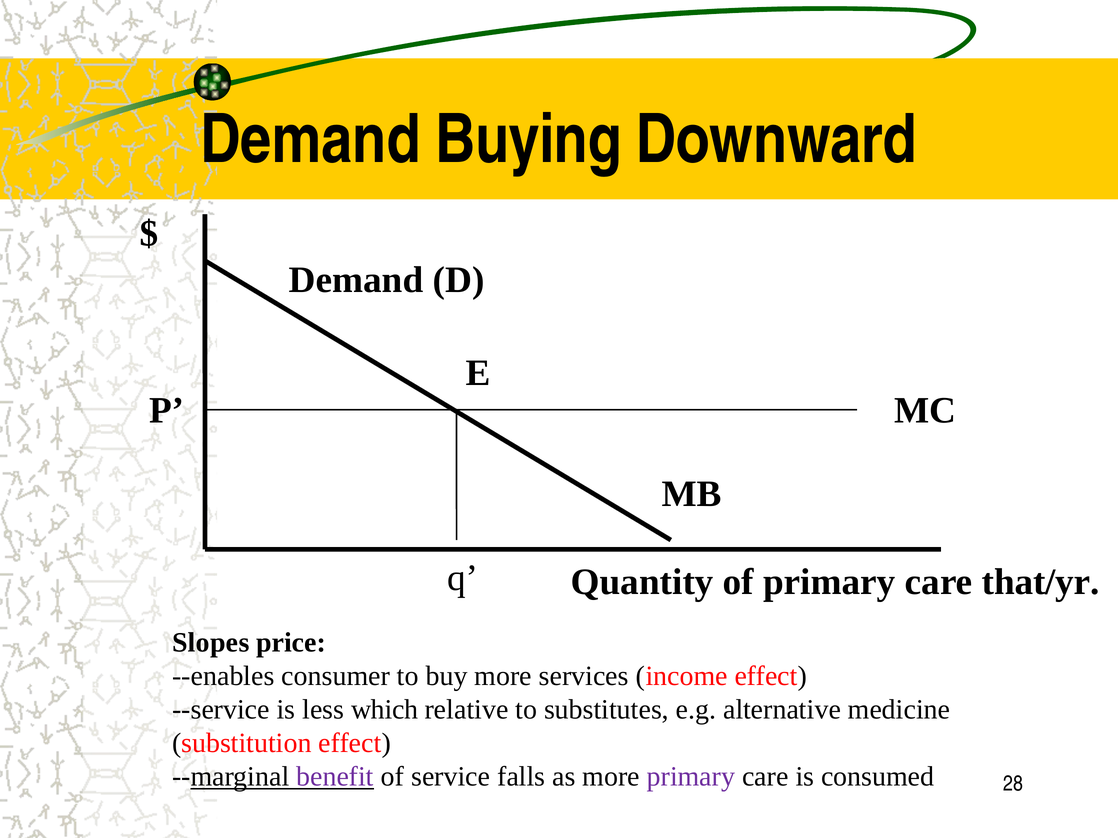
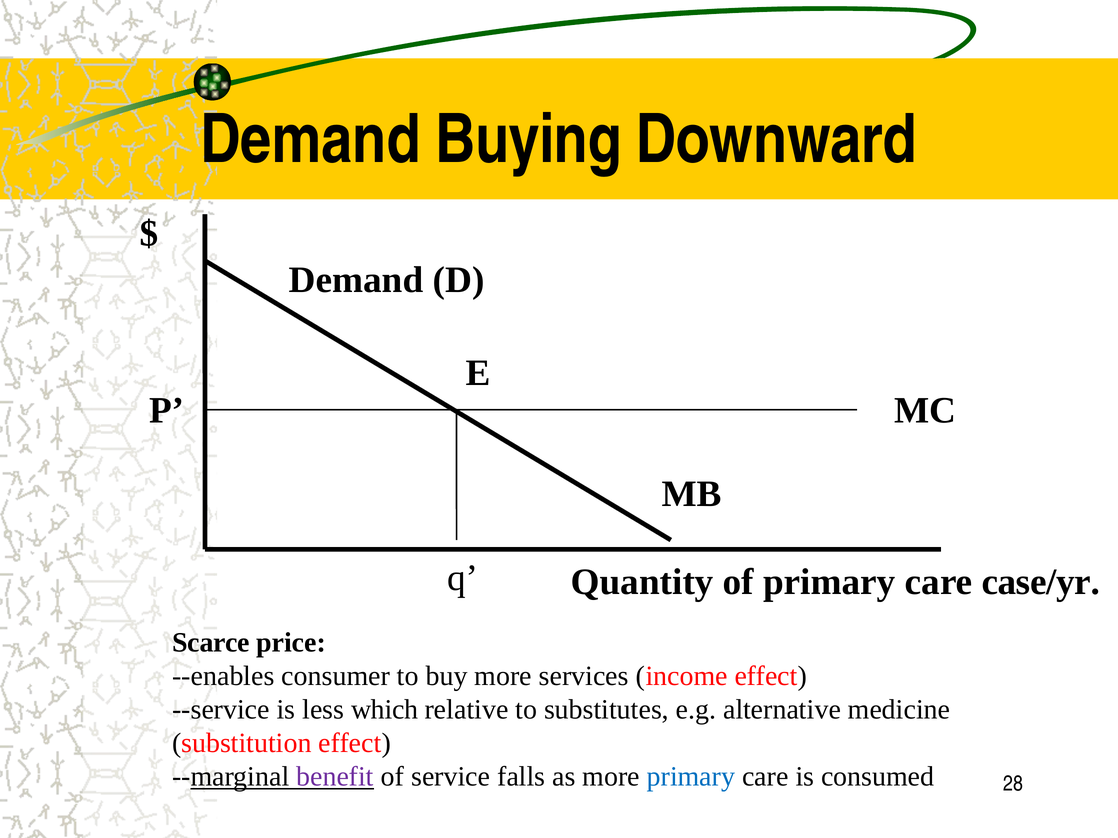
that/yr: that/yr -> case/yr
Slopes: Slopes -> Scarce
primary at (691, 777) colour: purple -> blue
